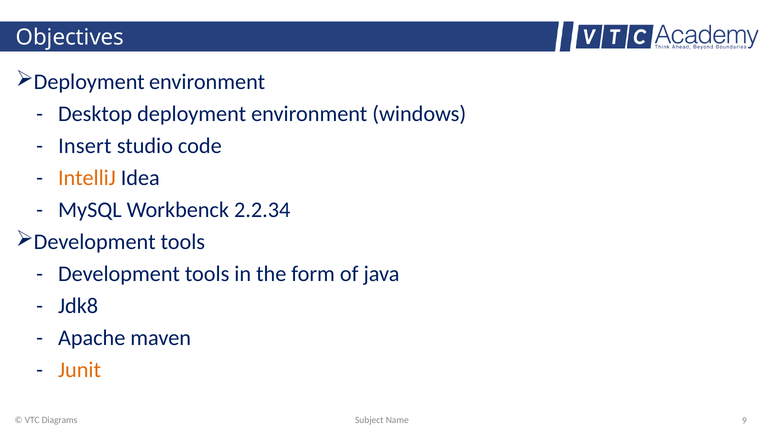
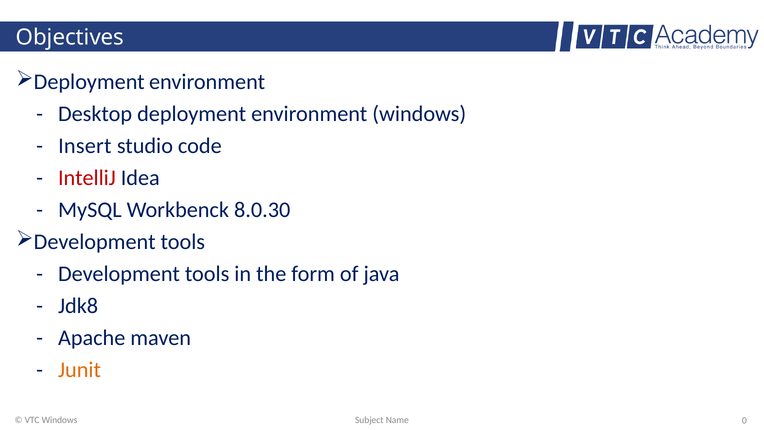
IntelliJ colour: orange -> red
2.2.34: 2.2.34 -> 8.0.30
VTC Diagrams: Diagrams -> Windows
9: 9 -> 0
